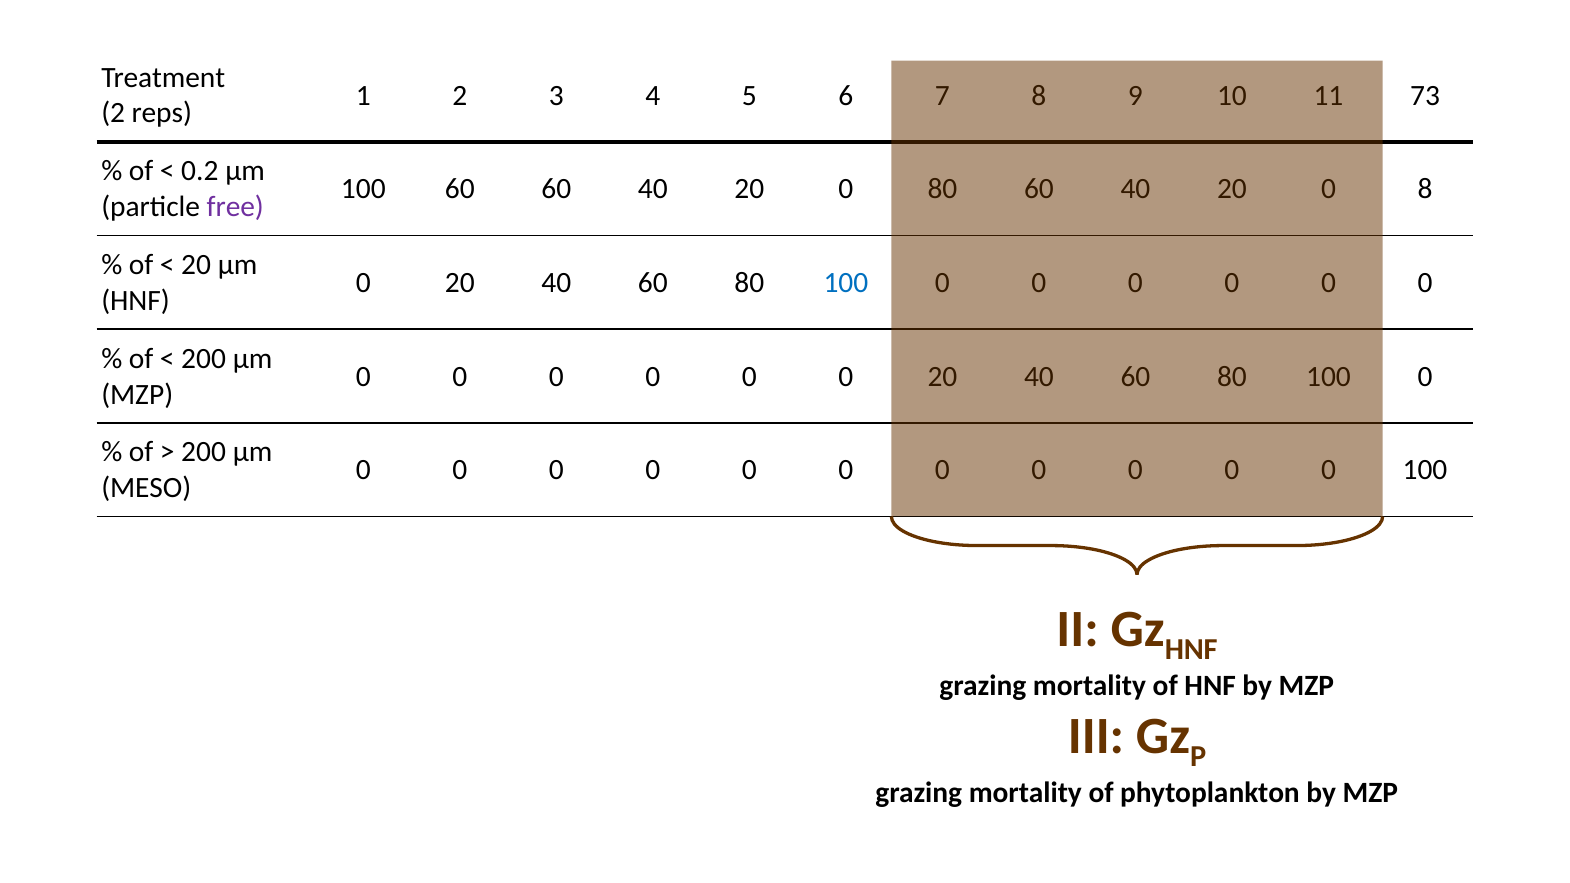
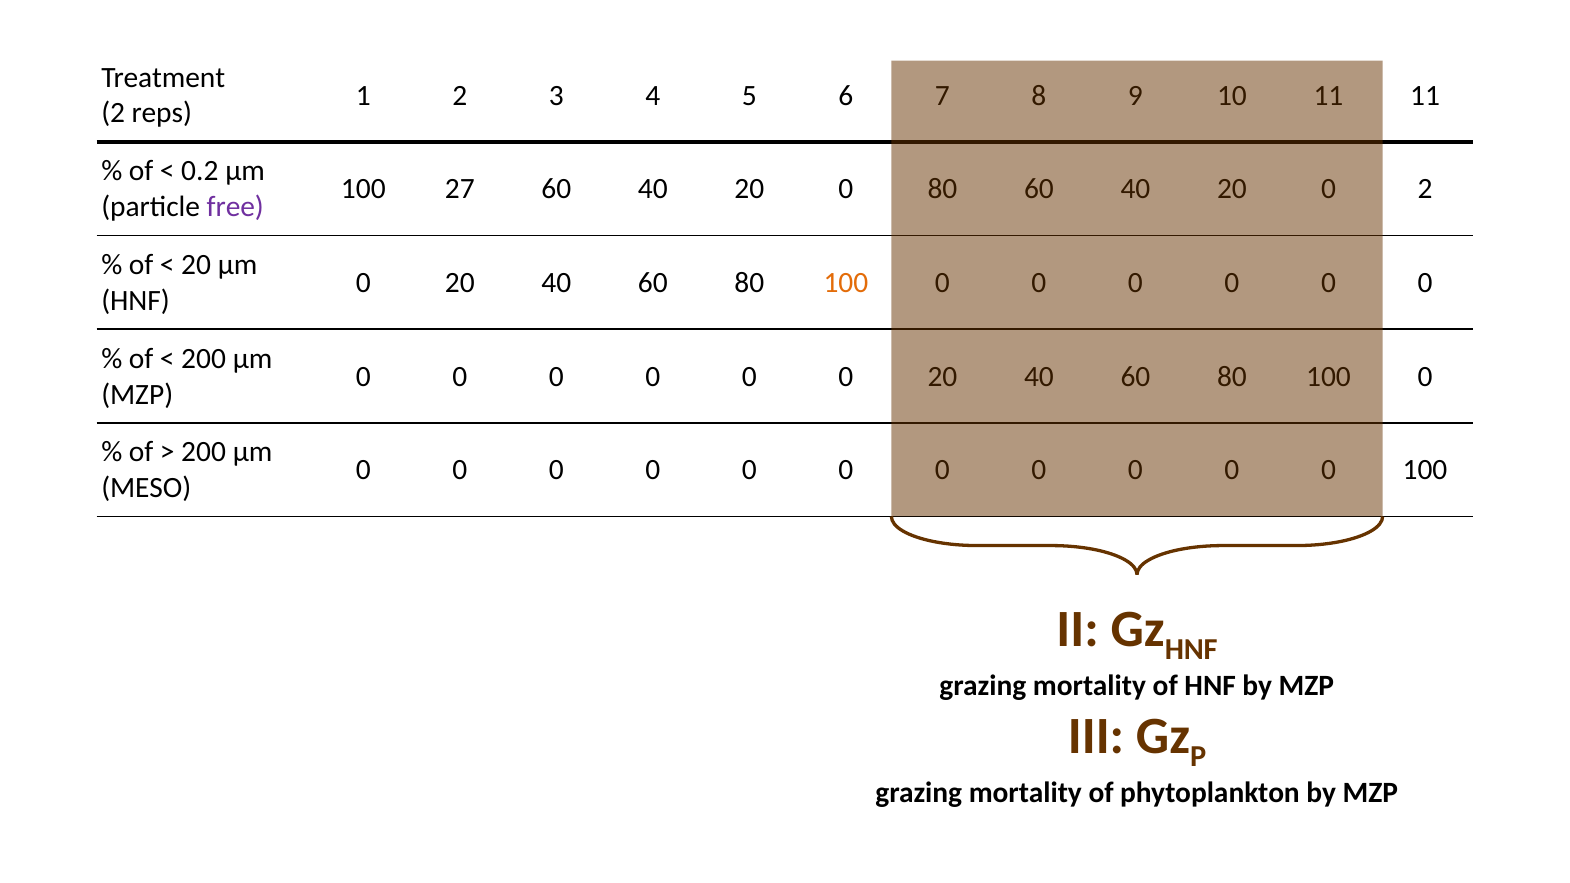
73 at (1425, 95): 73 -> 11
100 60: 60 -> 27
8 at (1425, 189): 8 -> 2
100 at (846, 283) colour: blue -> orange
